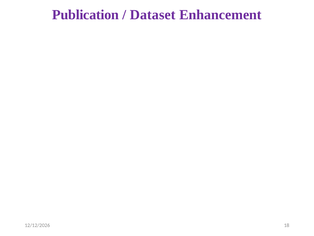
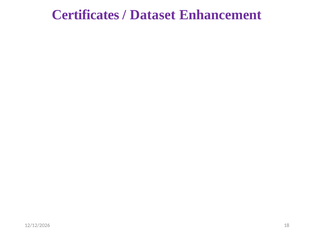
Publication: Publication -> Certificates
